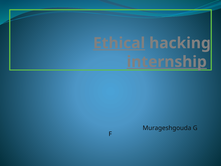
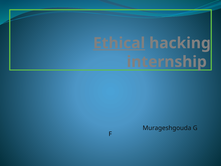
internship underline: present -> none
